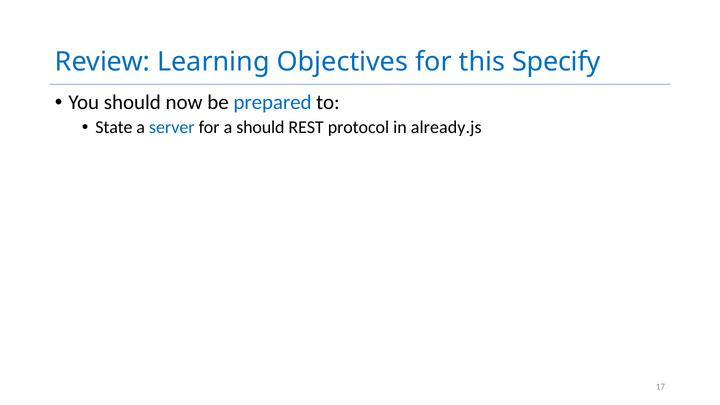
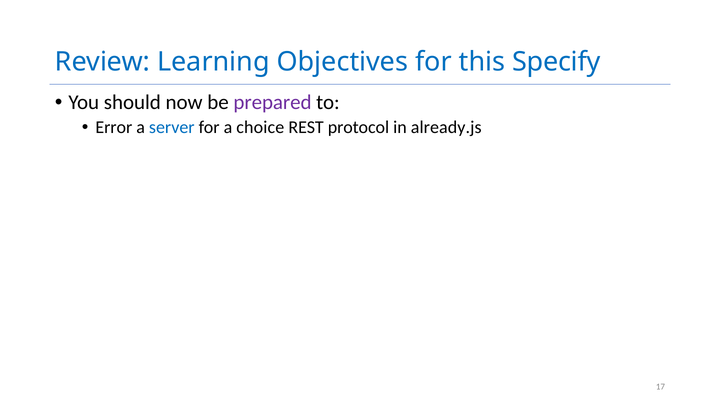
prepared colour: blue -> purple
State: State -> Error
a should: should -> choice
